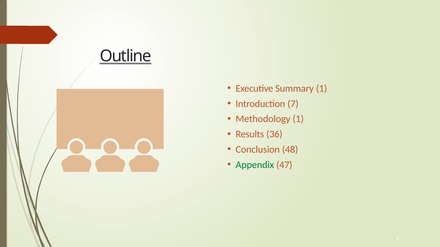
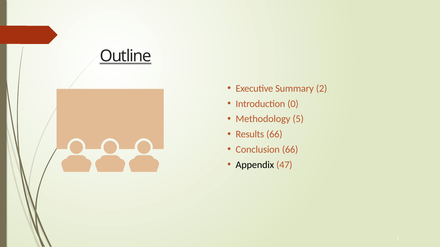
Summary 1: 1 -> 2
7: 7 -> 0
Methodology 1: 1 -> 5
Results 36: 36 -> 66
Conclusion 48: 48 -> 66
Appendix colour: green -> black
